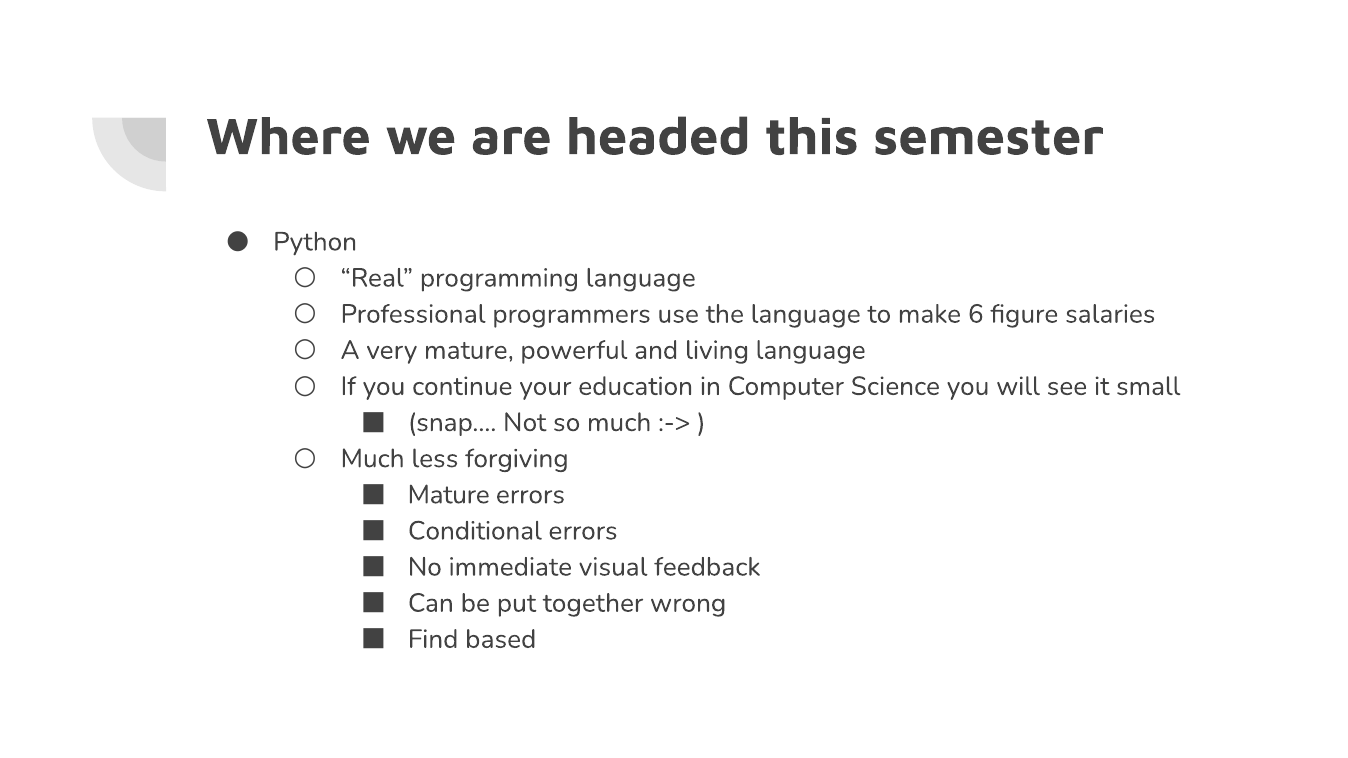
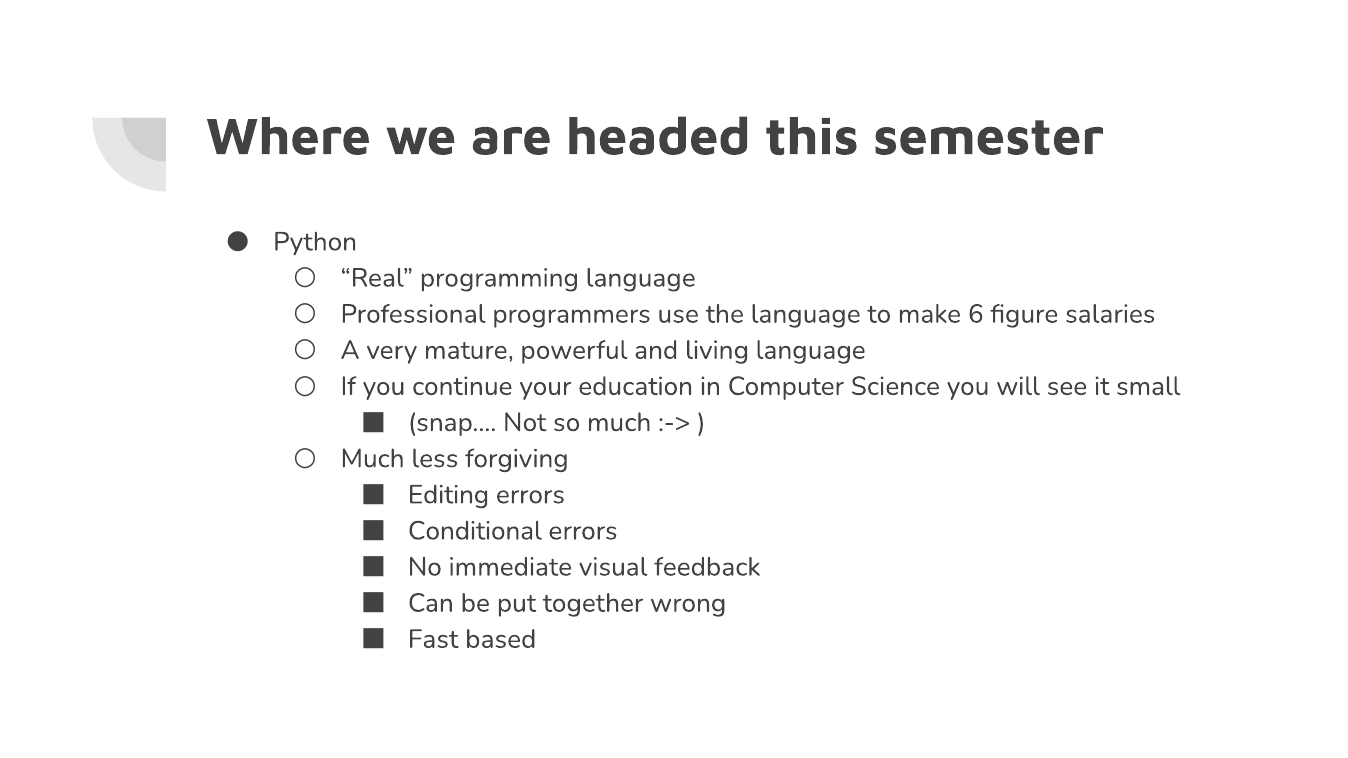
Mature at (449, 495): Mature -> Editing
Find: Find -> Fast
